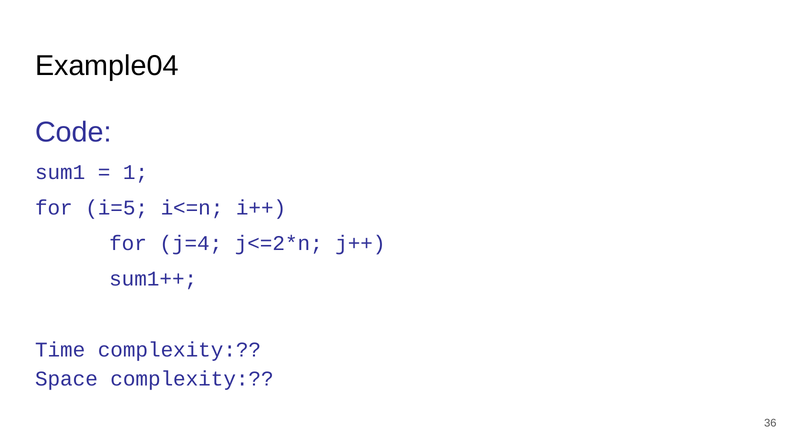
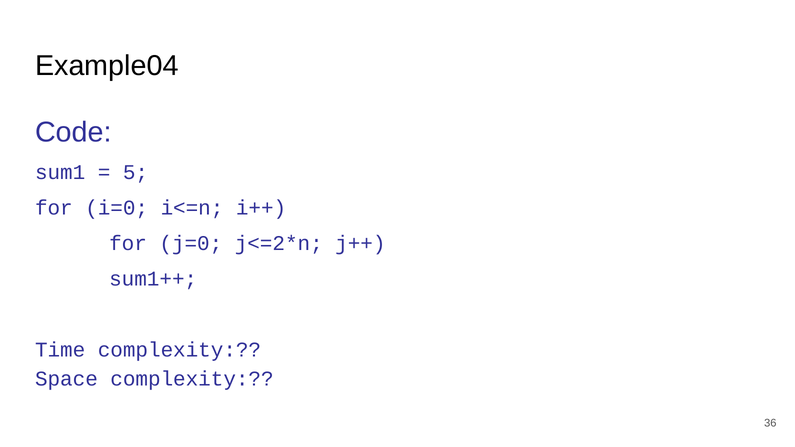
1: 1 -> 5
i=5: i=5 -> i=0
j=4: j=4 -> j=0
